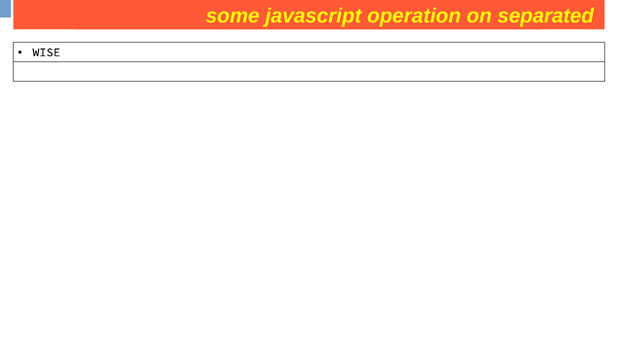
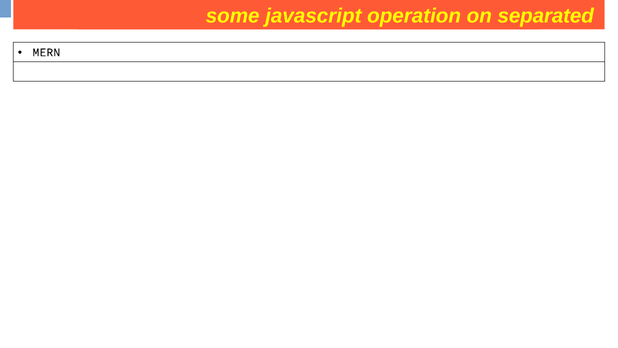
WISE: WISE -> MERN
